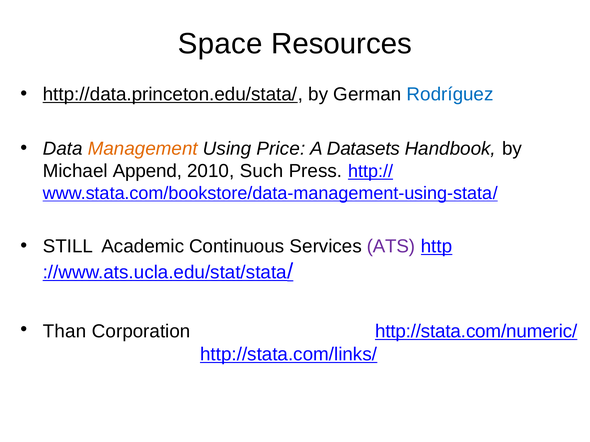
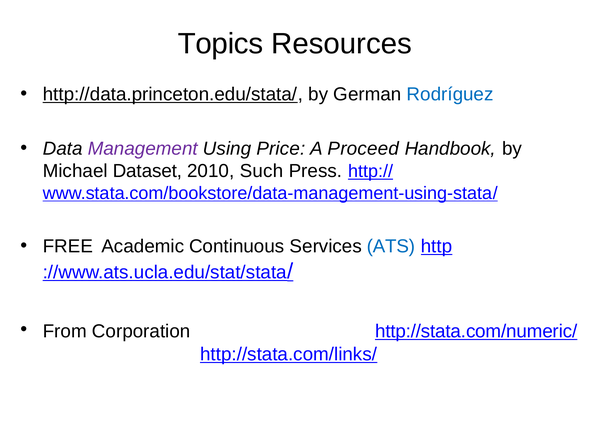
Space: Space -> Topics
Management colour: orange -> purple
Datasets: Datasets -> Proceed
Append: Append -> Dataset
STILL: STILL -> FREE
ATS colour: purple -> blue
Than: Than -> From
